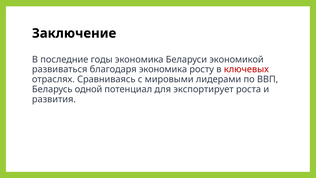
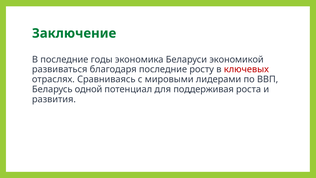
Заключение colour: black -> green
благодаря экономика: экономика -> последние
экспортирует: экспортирует -> поддерживая
